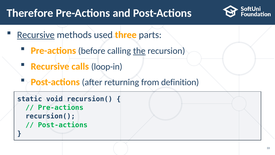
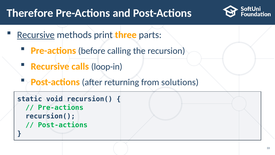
used: used -> print
the underline: present -> none
definition: definition -> solutions
